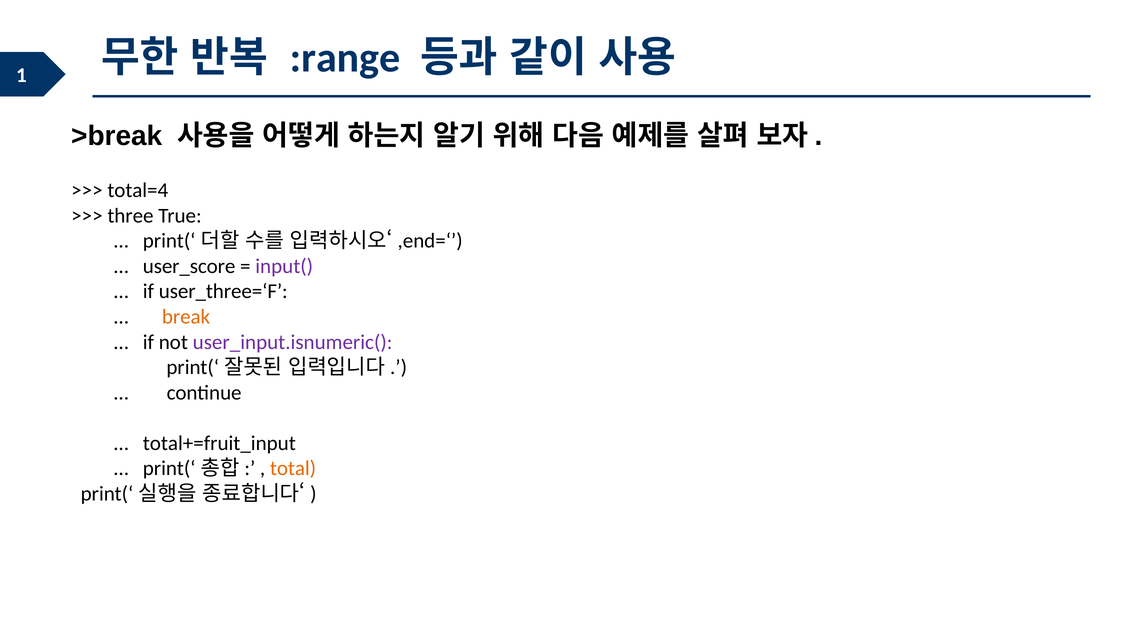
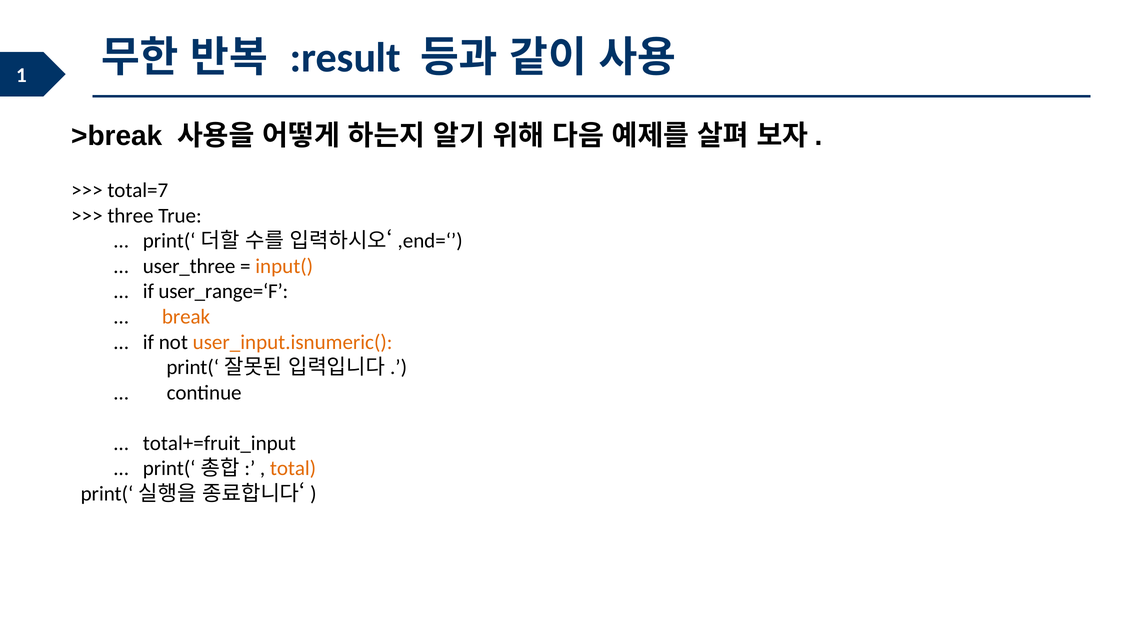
:range: :range -> :result
total=4: total=4 -> total=7
user_score: user_score -> user_three
input( colour: purple -> orange
user_three=‘F: user_three=‘F -> user_range=‘F
user_input.isnumeric( colour: purple -> orange
